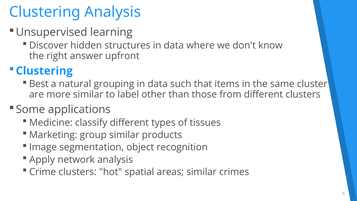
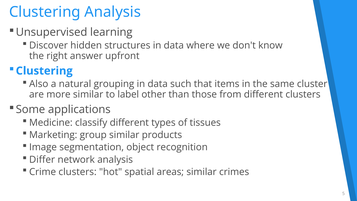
Best: Best -> Also
Apply: Apply -> Differ
